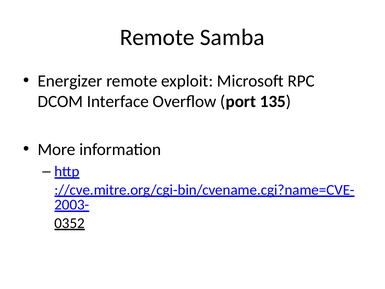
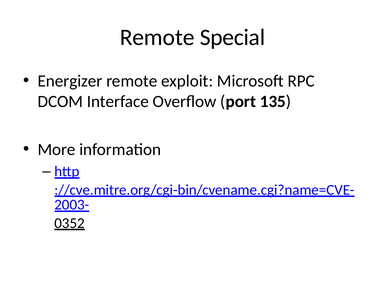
Samba: Samba -> Special
